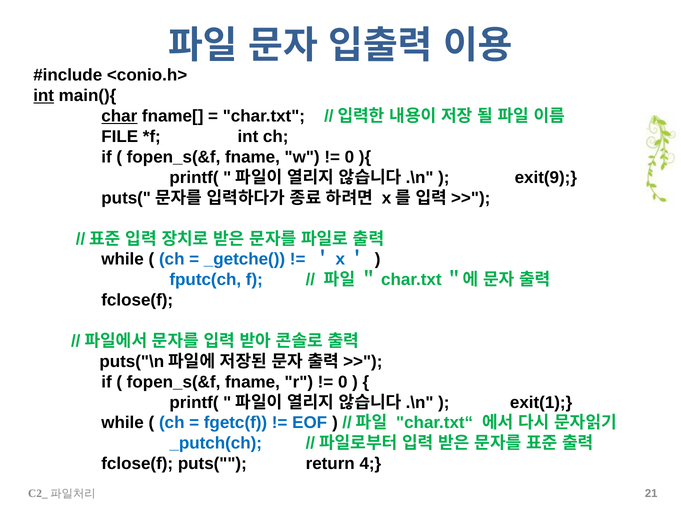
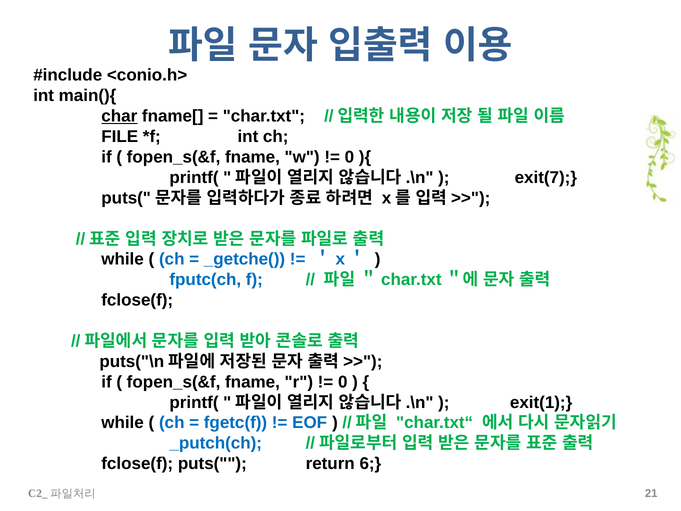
int at (44, 96) underline: present -> none
exit(9: exit(9 -> exit(7
4: 4 -> 6
